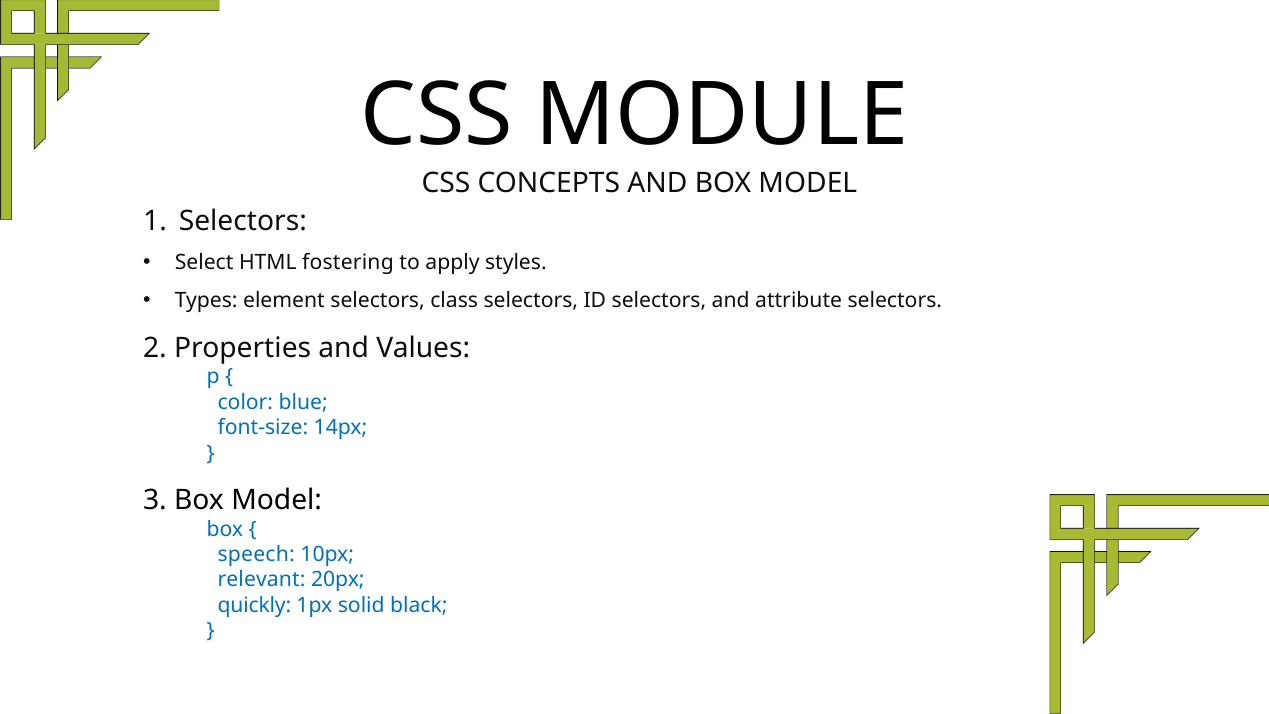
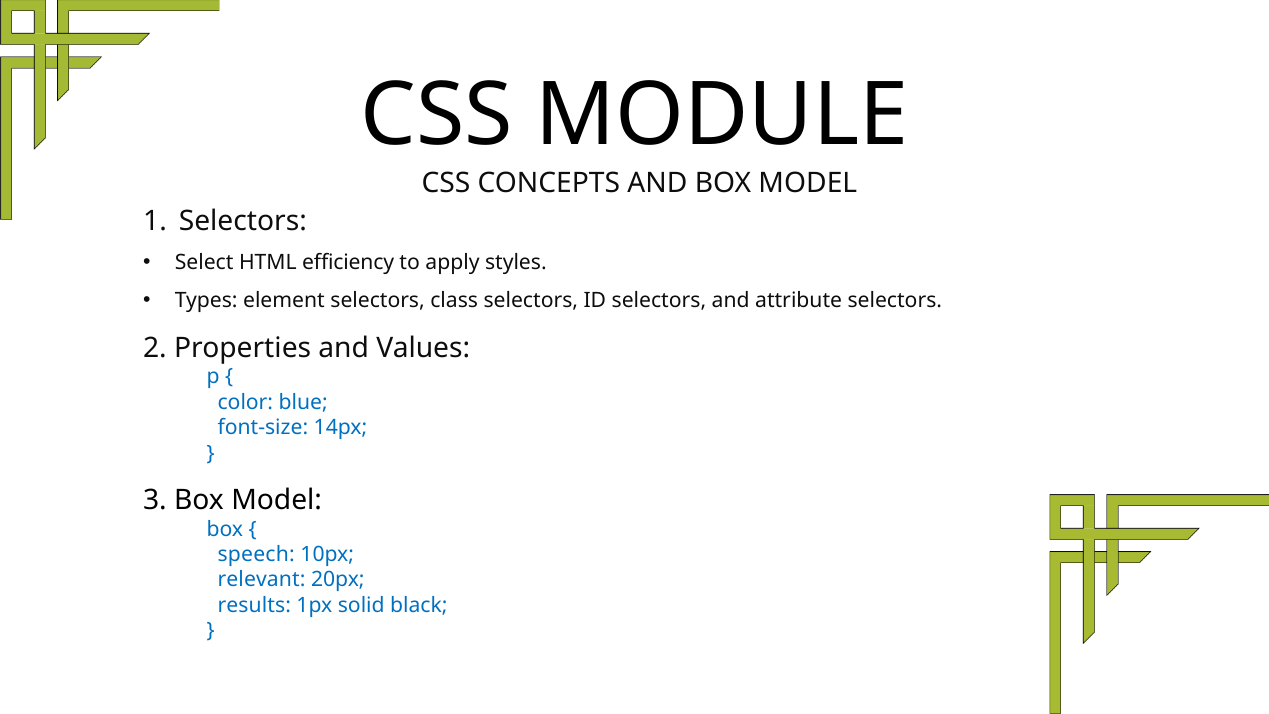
fostering: fostering -> efficiency
quickly: quickly -> results
